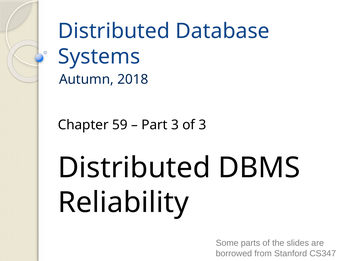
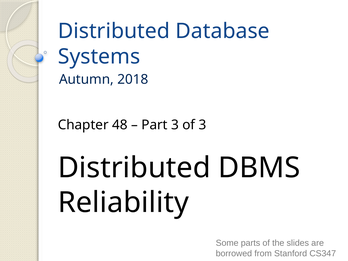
59: 59 -> 48
